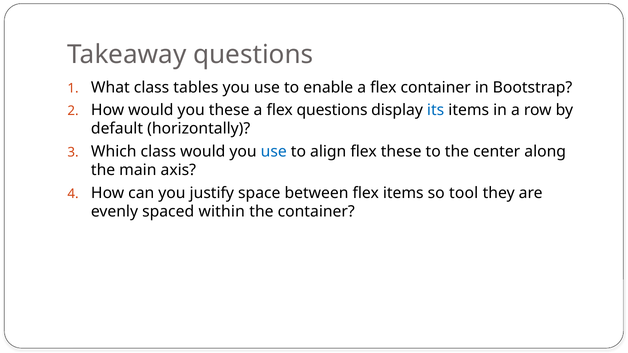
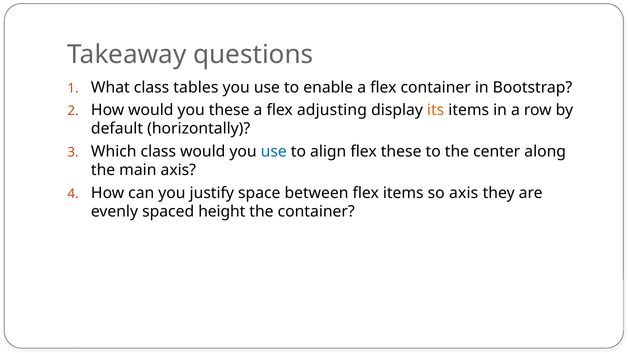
flex questions: questions -> adjusting
its colour: blue -> orange
so tool: tool -> axis
within: within -> height
